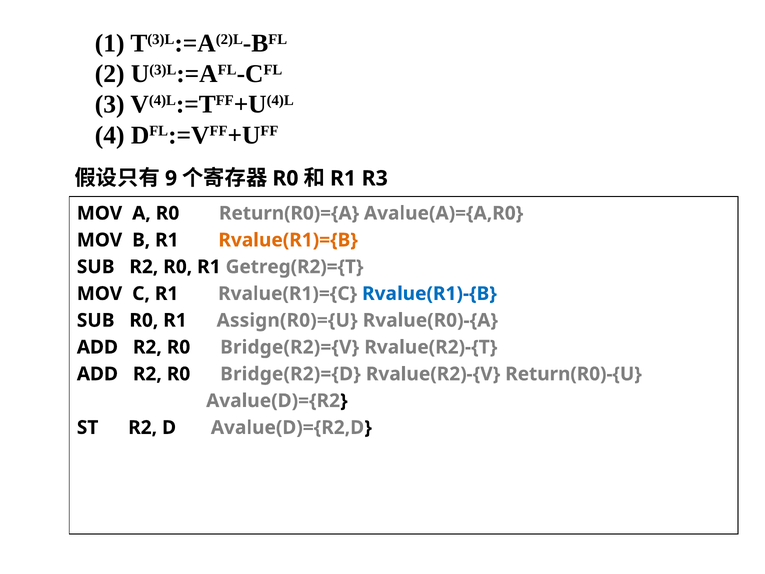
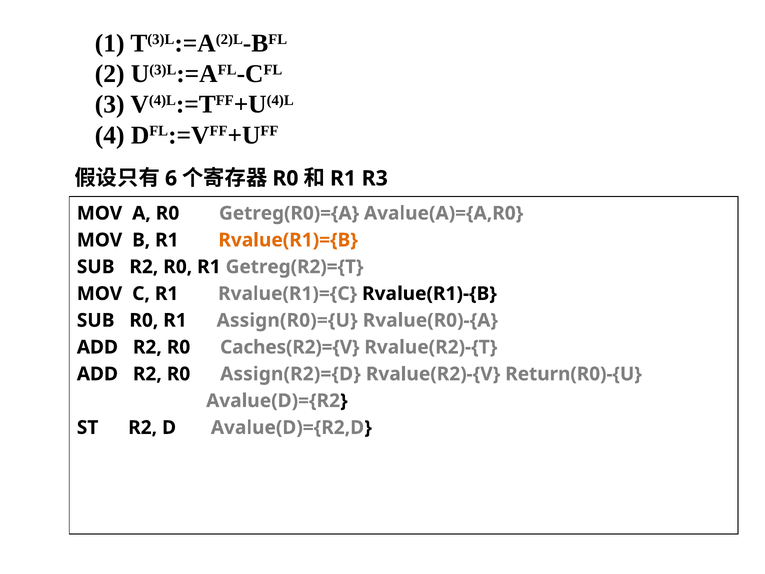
9: 9 -> 6
Return(R0)={A: Return(R0)={A -> Getreg(R0)={A
Rvalue(R1)-{B colour: blue -> black
Bridge(R2)={V: Bridge(R2)={V -> Caches(R2)={V
Bridge(R2)={D: Bridge(R2)={D -> Assign(R2)={D
